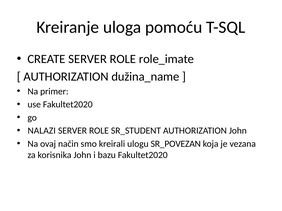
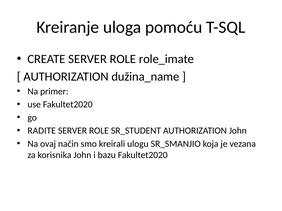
NALAZI: NALAZI -> RADITE
SR_POVEZAN: SR_POVEZAN -> SR_SMANJIO
